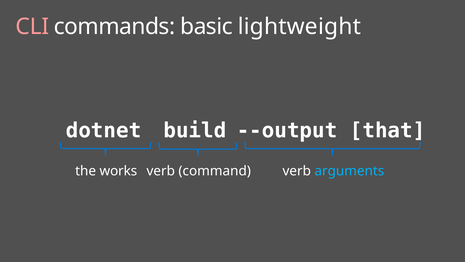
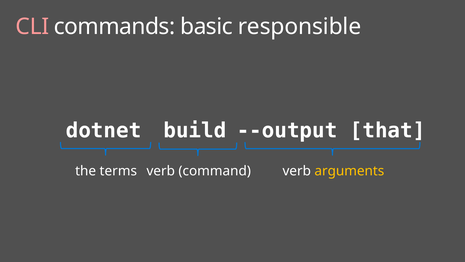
lightweight: lightweight -> responsible
works: works -> terms
arguments colour: light blue -> yellow
